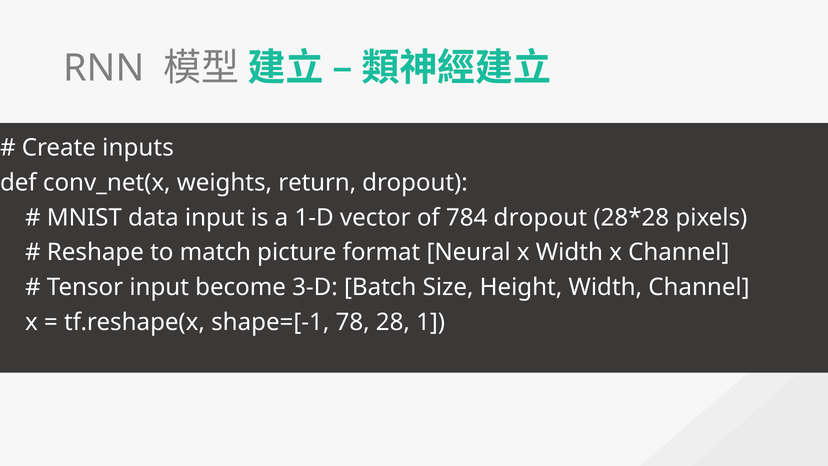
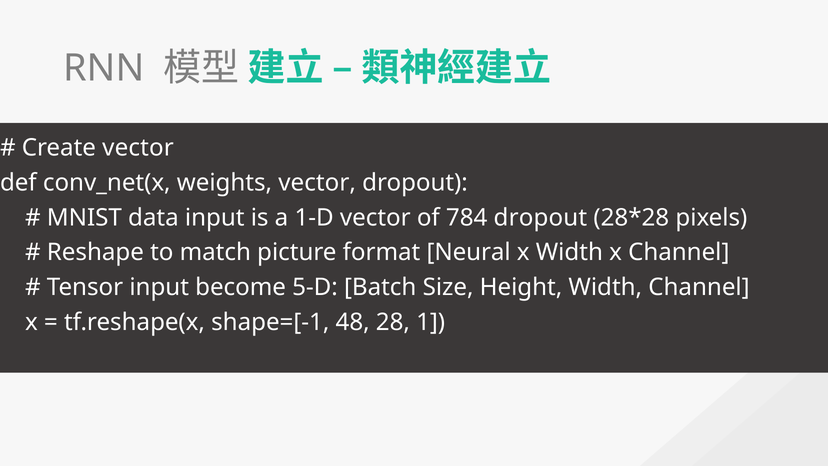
Create inputs: inputs -> vector
weights return: return -> vector
3-D: 3-D -> 5-D
78: 78 -> 48
